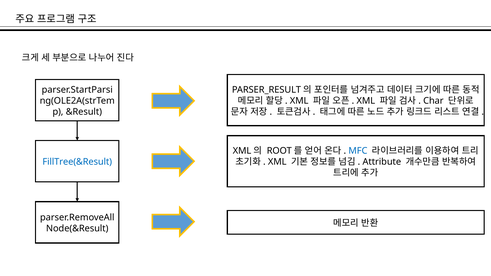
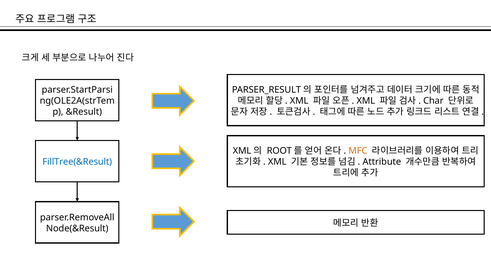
MFC colour: blue -> orange
